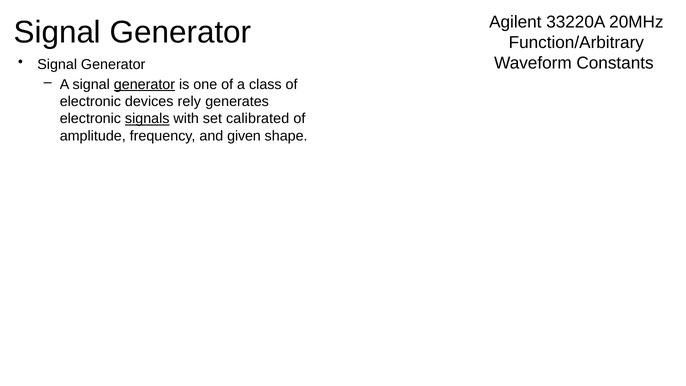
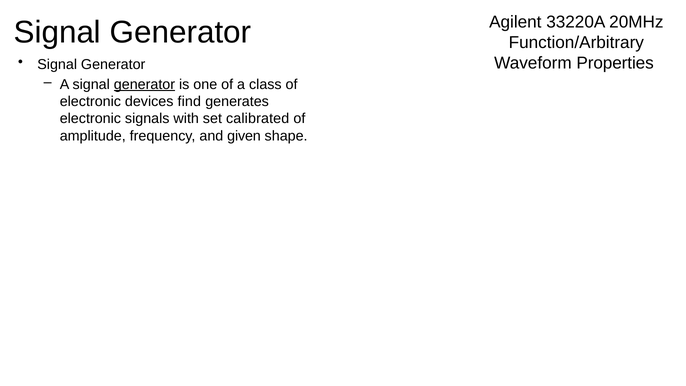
Constants: Constants -> Properties
rely: rely -> find
signals underline: present -> none
